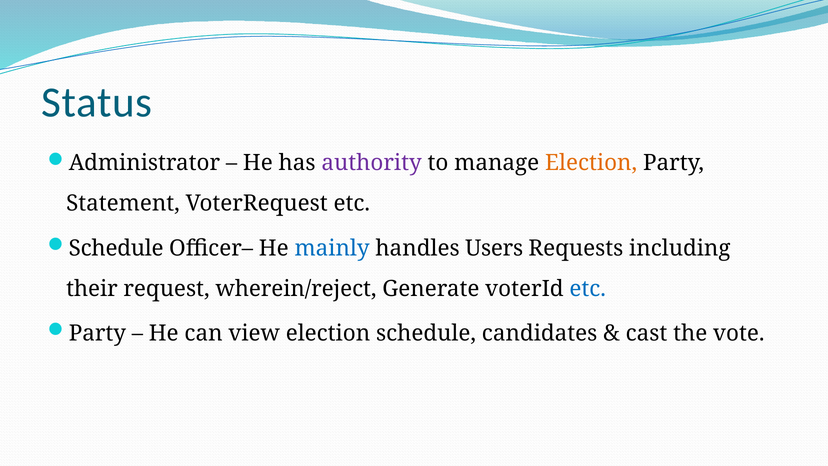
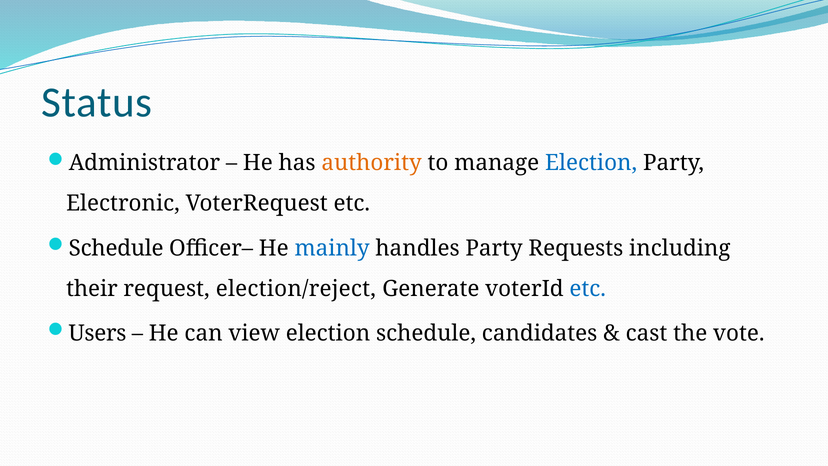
authority colour: purple -> orange
Election at (591, 163) colour: orange -> blue
Statement: Statement -> Electronic
handles Users: Users -> Party
wherein/reject: wherein/reject -> election/reject
Party at (97, 333): Party -> Users
